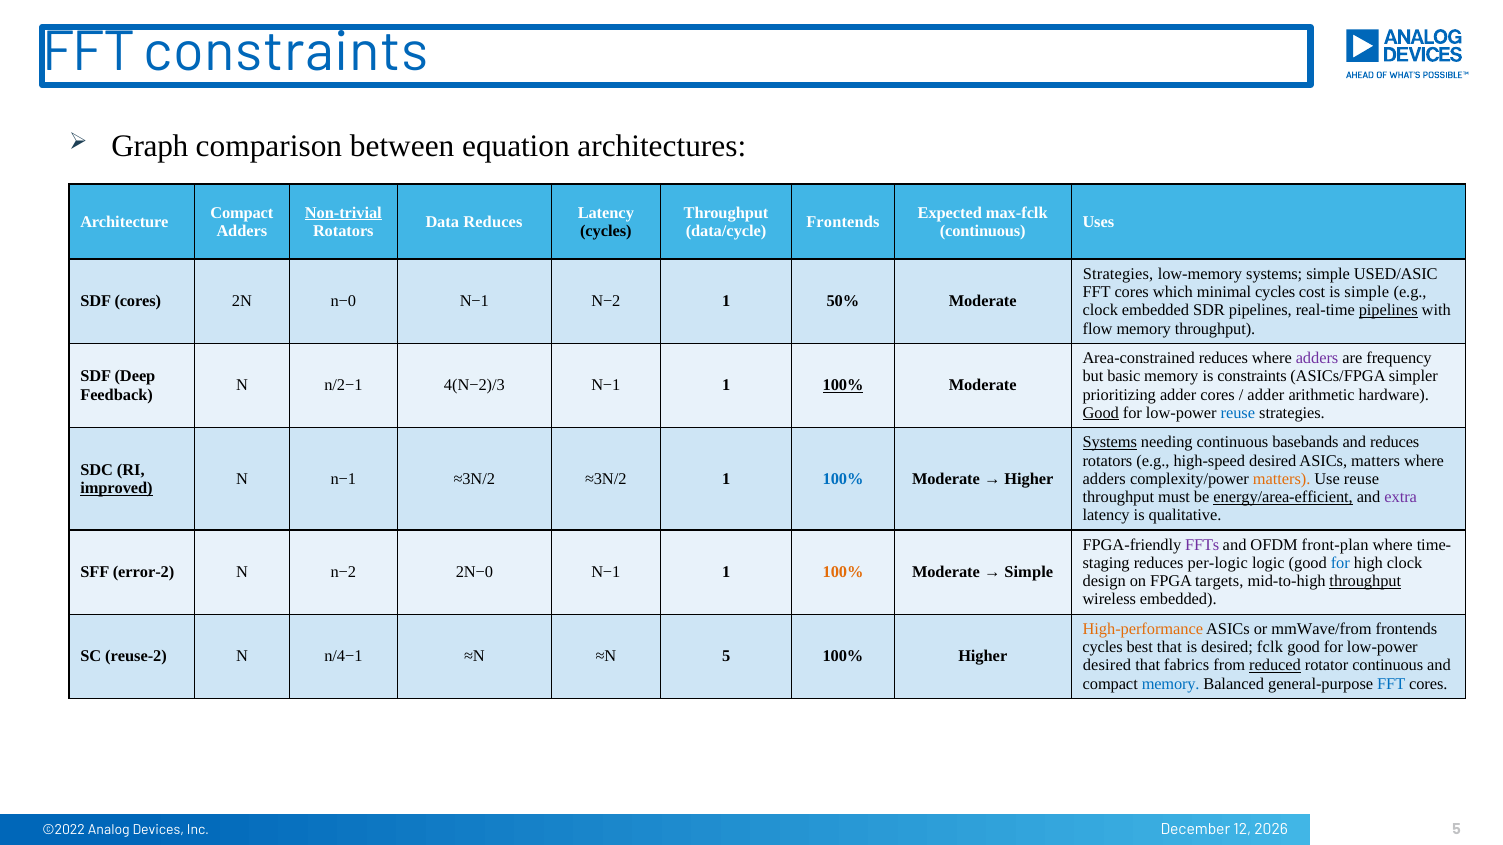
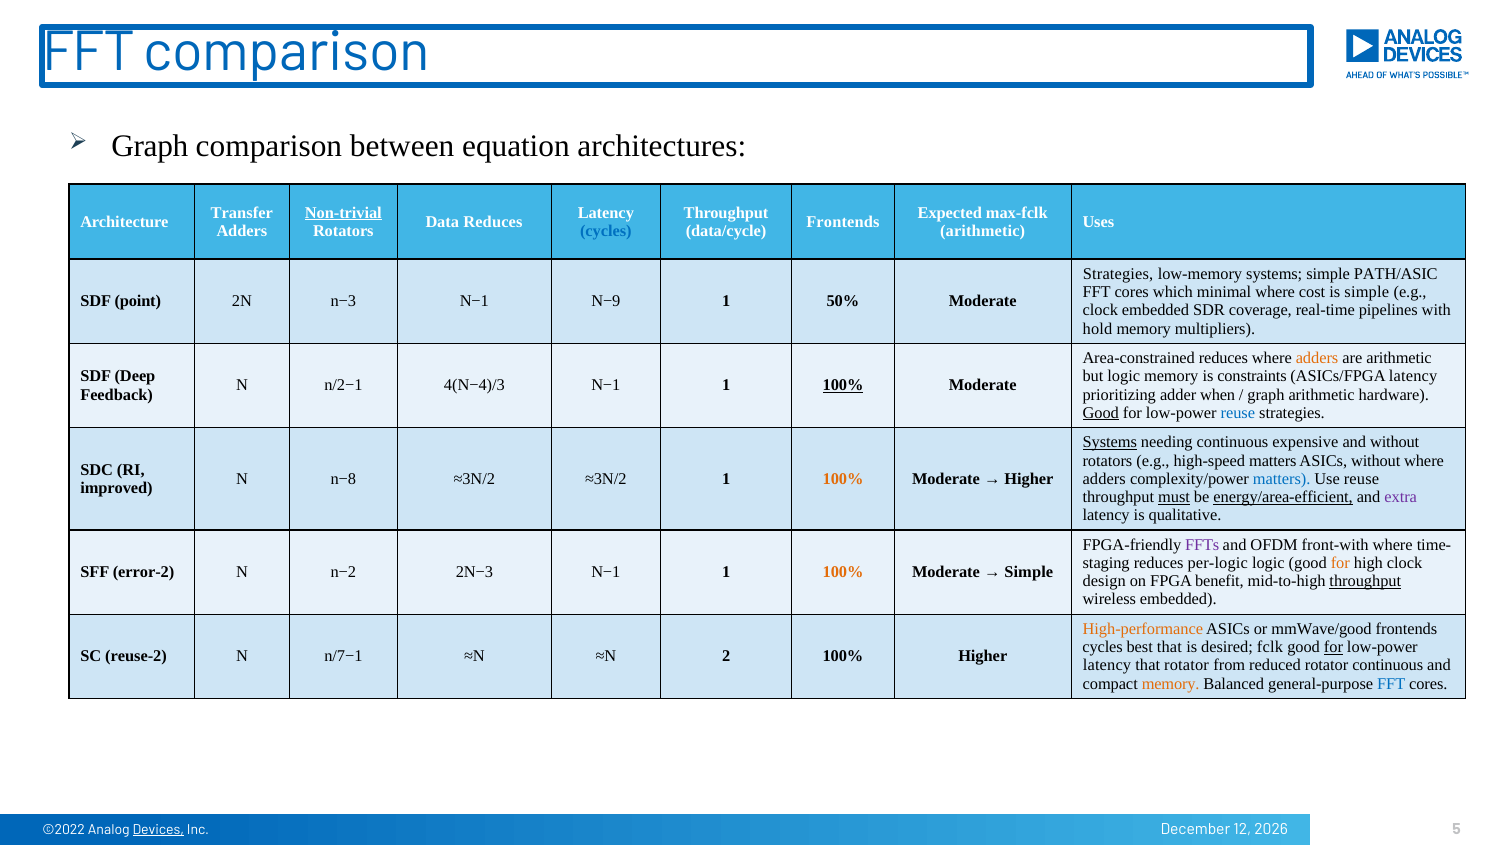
FFT constraints: constraints -> comparison
Compact at (242, 213): Compact -> Transfer
cycles at (606, 231) colour: black -> blue
continuous at (983, 231): continuous -> arithmetic
USED/ASIC: USED/ASIC -> PATH/ASIC
minimal cycles: cycles -> where
SDF cores: cores -> point
n−0: n−0 -> n−3
N−1 N−2: N−2 -> N−9
SDR pipelines: pipelines -> coverage
pipelines at (1388, 311) underline: present -> none
flow: flow -> hold
memory throughput: throughput -> multipliers
adders at (1317, 358) colour: purple -> orange
are frequency: frequency -> arithmetic
but basic: basic -> logic
ASICs/FPGA simpler: simpler -> latency
4(N−2)/3: 4(N−2)/3 -> 4(N−4)/3
adder cores: cores -> when
adder at (1266, 395): adder -> graph
basebands: basebands -> expensive
and reduces: reduces -> without
high-speed desired: desired -> matters
ASICs matters: matters -> without
N n−1: n−1 -> n−8
100% at (843, 479) colour: blue -> orange
matters at (1282, 479) colour: orange -> blue
improved underline: present -> none
must underline: none -> present
front-plan: front-plan -> front-with
for at (1340, 563) colour: blue -> orange
2N−0: 2N−0 -> 2N−3
targets: targets -> benefit
mmWave/from: mmWave/from -> mmWave/good
for at (1333, 648) underline: none -> present
n/4−1: n/4−1 -> n/7−1
≈N 5: 5 -> 2
desired at (1107, 666): desired -> latency
that fabrics: fabrics -> rotator
reduced underline: present -> none
memory at (1171, 684) colour: blue -> orange
Devices underline: none -> present
